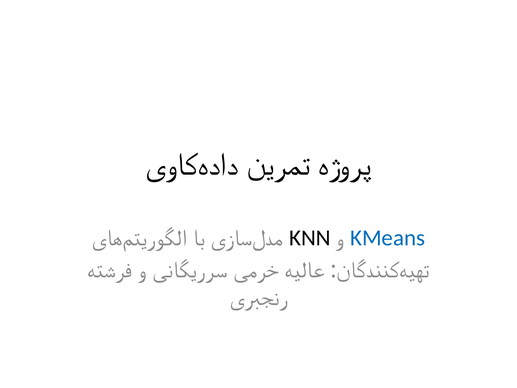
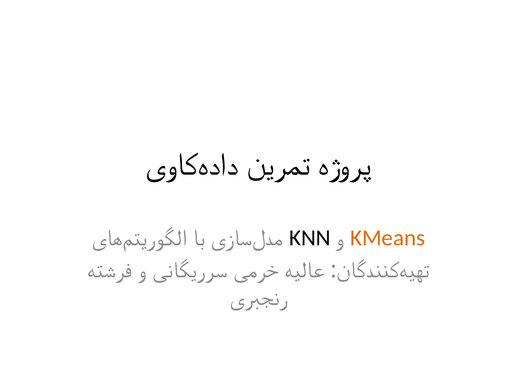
KMeans colour: blue -> orange
